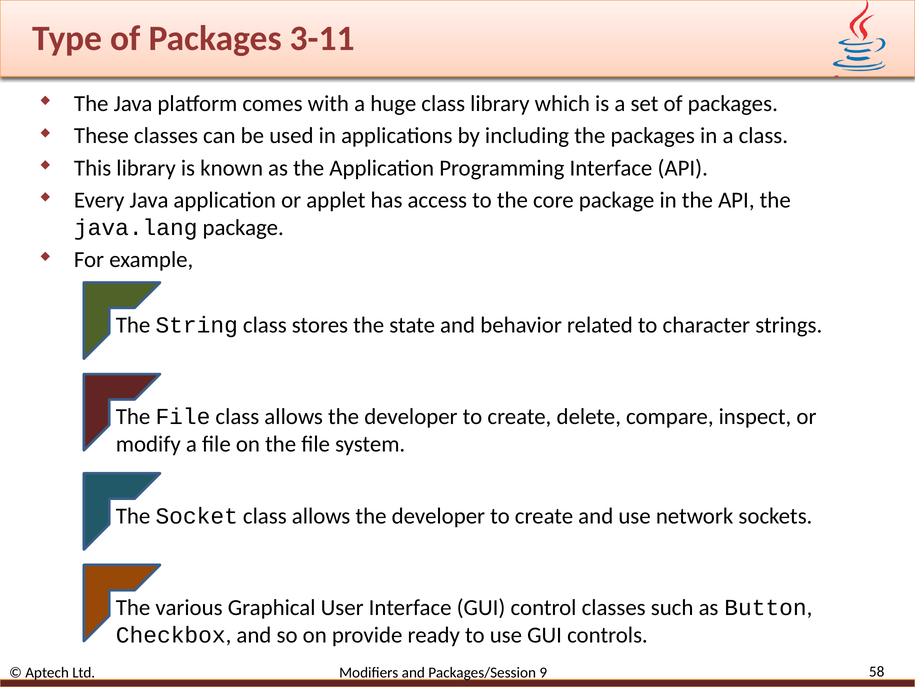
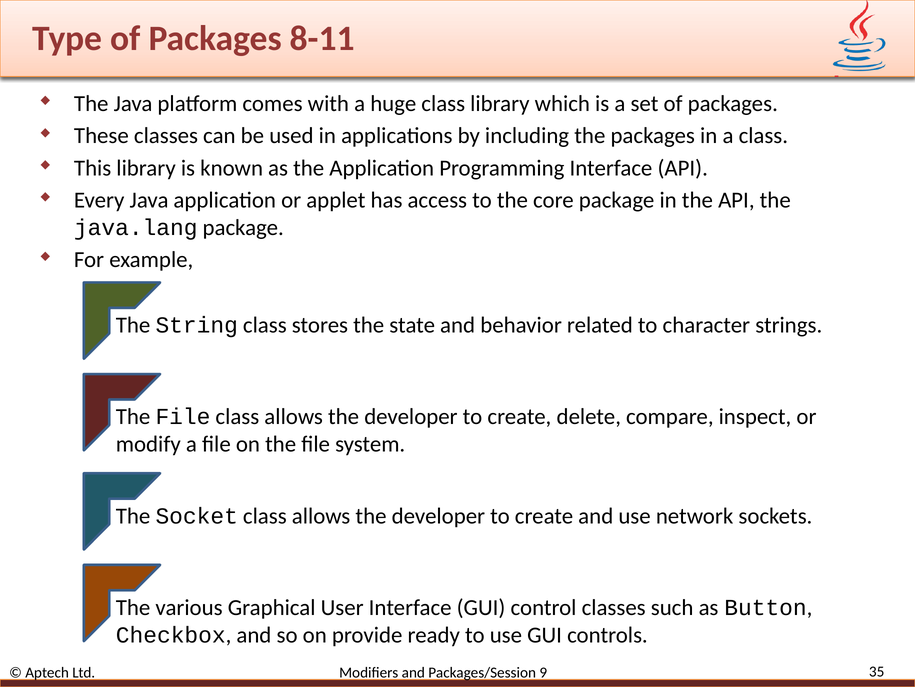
3-11: 3-11 -> 8-11
58: 58 -> 35
